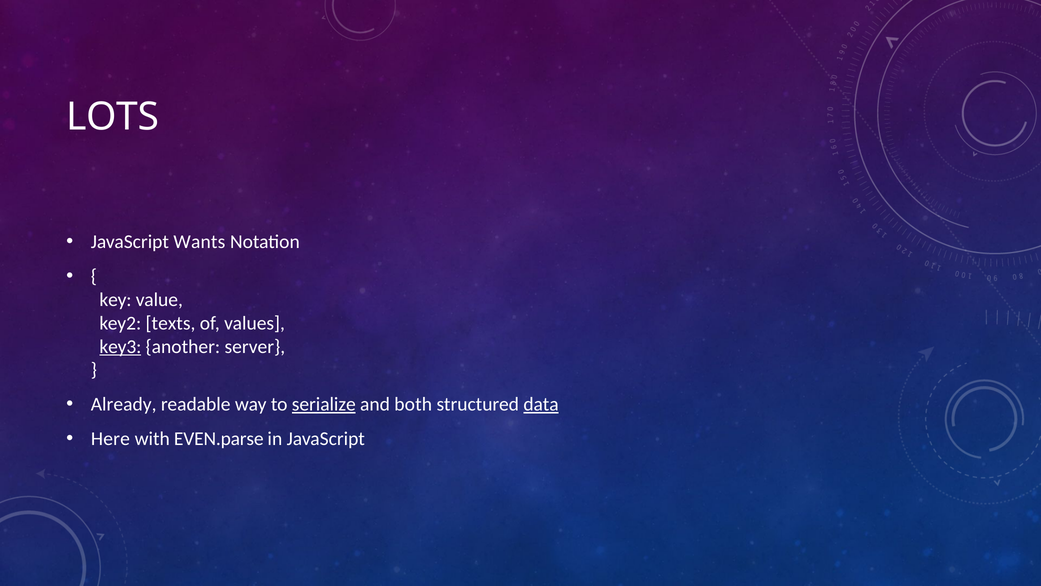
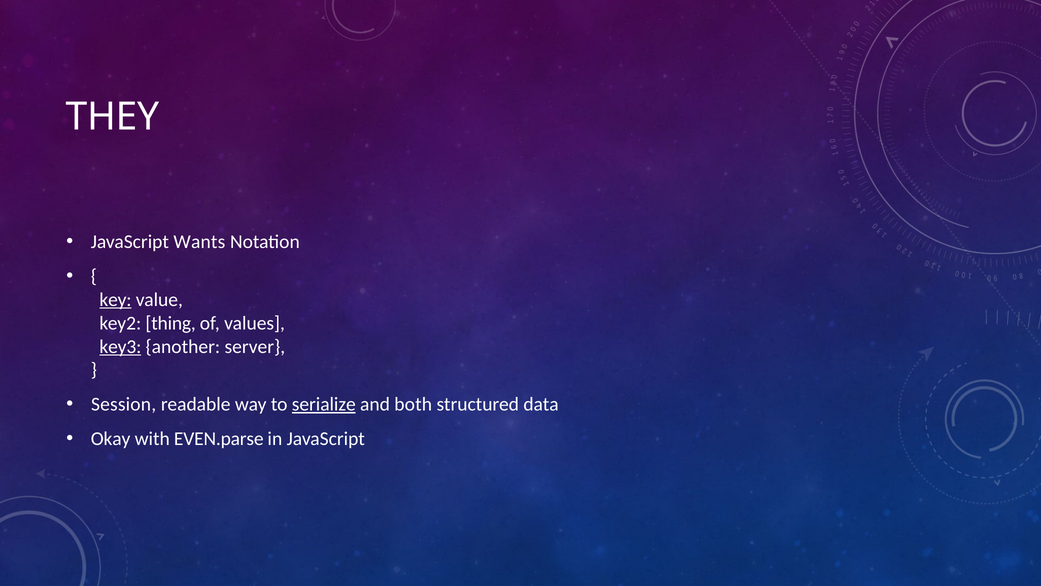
LOTS: LOTS -> THEY
key underline: none -> present
texts: texts -> thing
Already: Already -> Session
data underline: present -> none
Here: Here -> Okay
